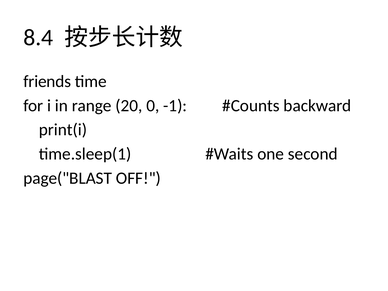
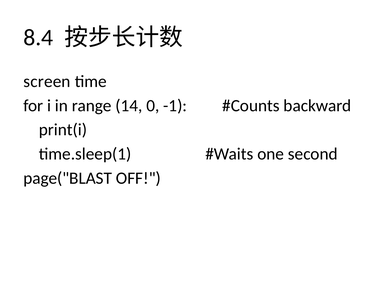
friends: friends -> screen
20: 20 -> 14
